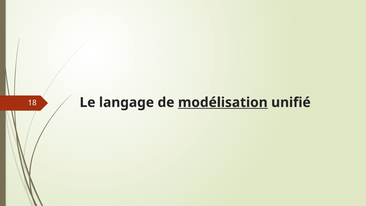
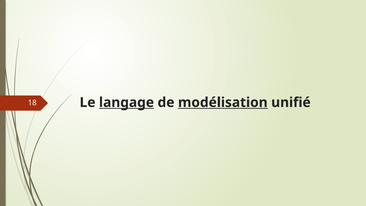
langage underline: none -> present
